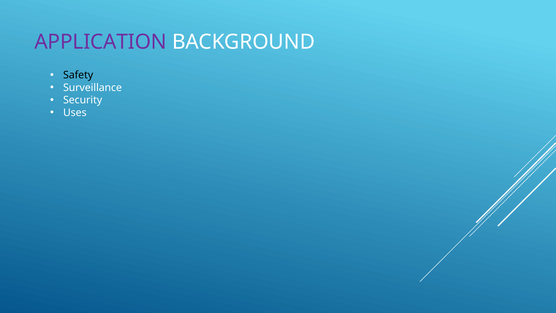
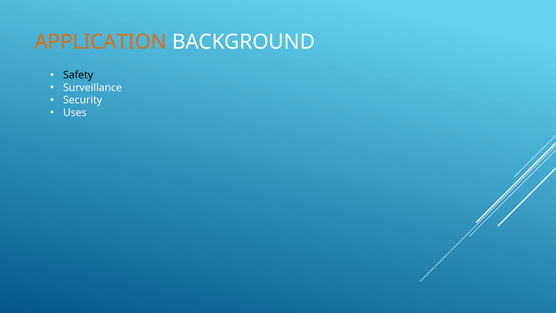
APPLICATION colour: purple -> orange
